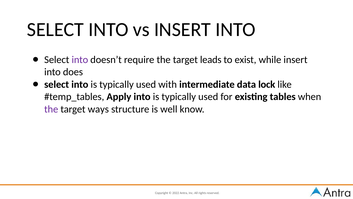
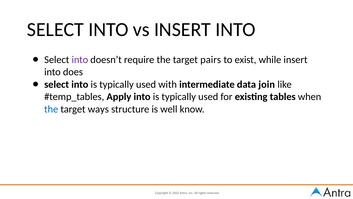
leads: leads -> pairs
lock: lock -> join
the at (51, 109) colour: purple -> blue
